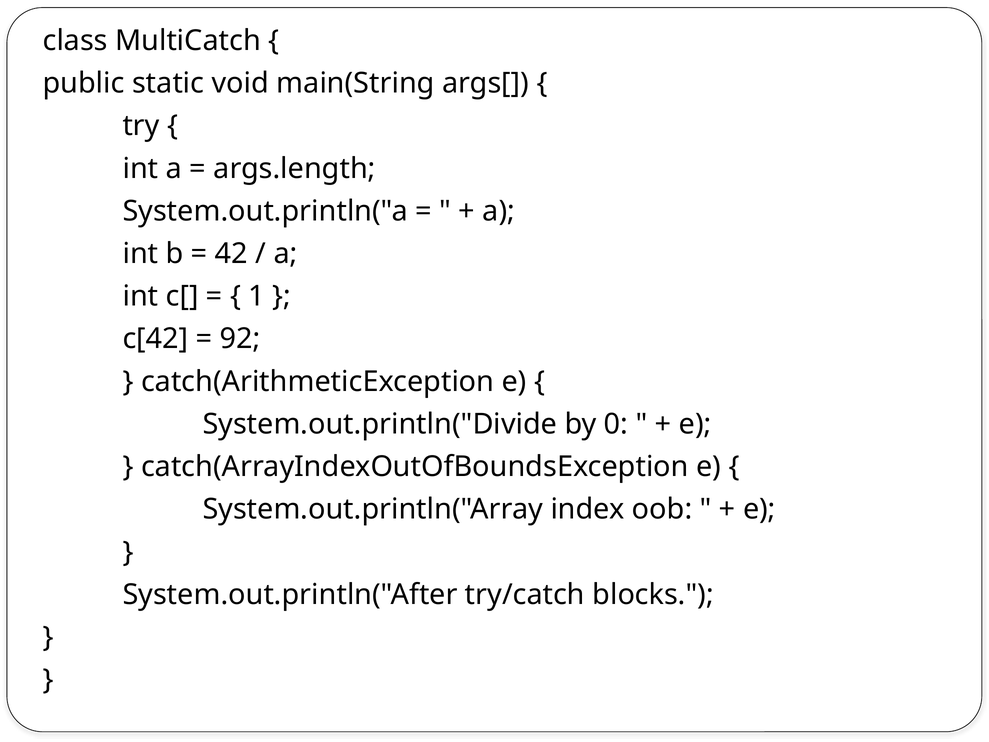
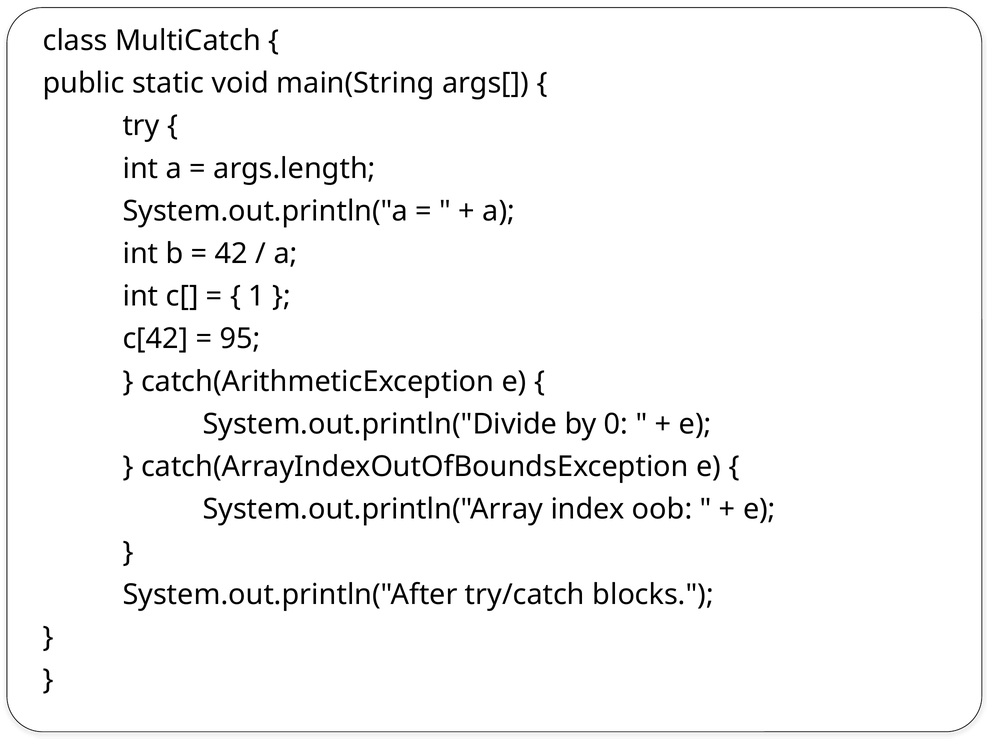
92: 92 -> 95
